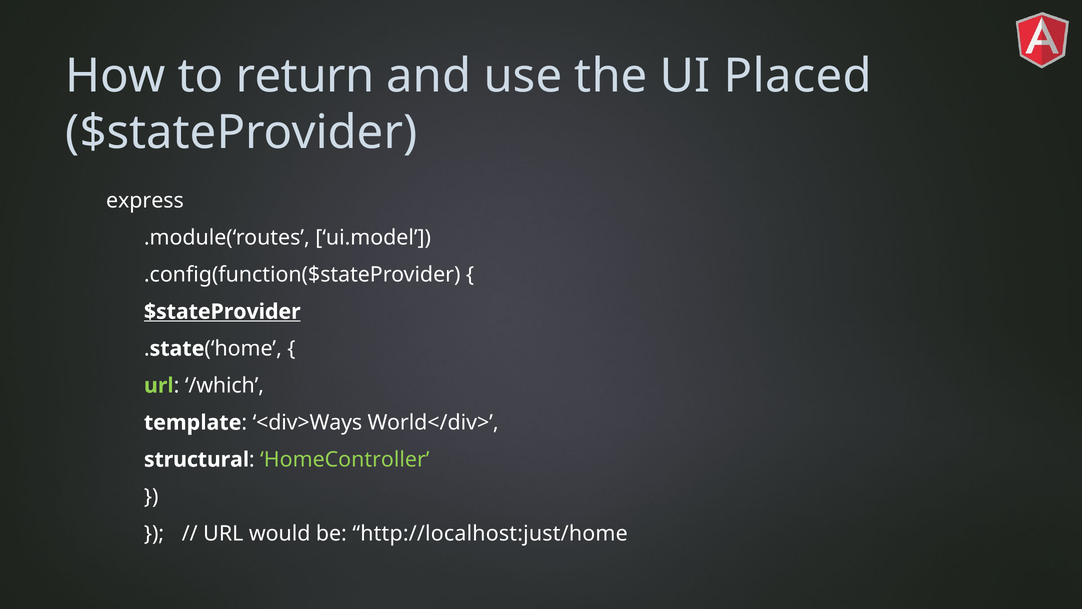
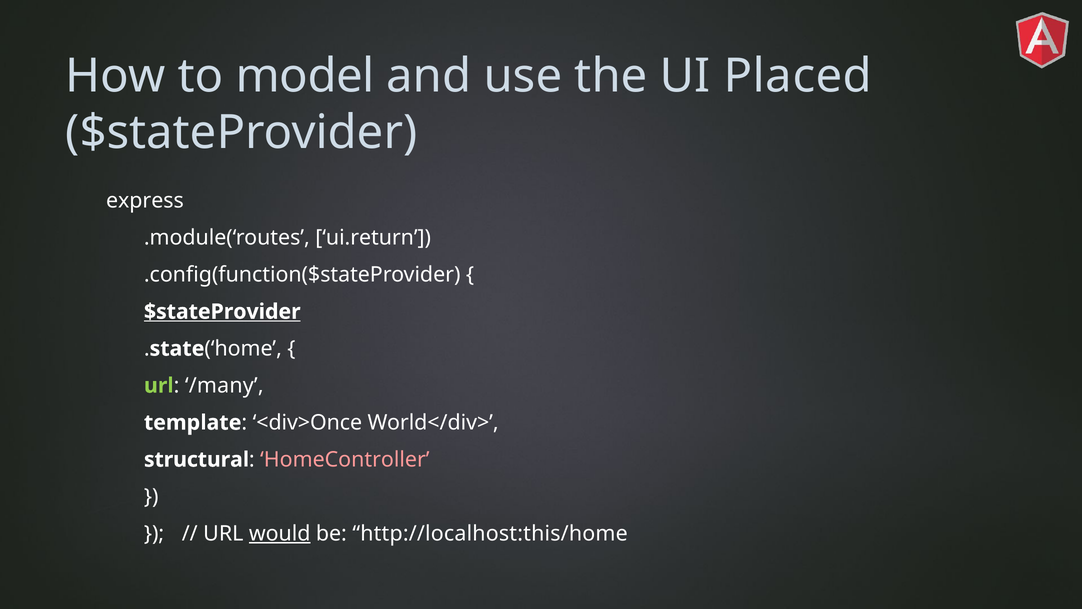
return: return -> model
ui.model: ui.model -> ui.return
/which: /which -> /many
<div>Ways: <div>Ways -> <div>Once
HomeController colour: light green -> pink
would underline: none -> present
http://localhost:just/home: http://localhost:just/home -> http://localhost:this/home
